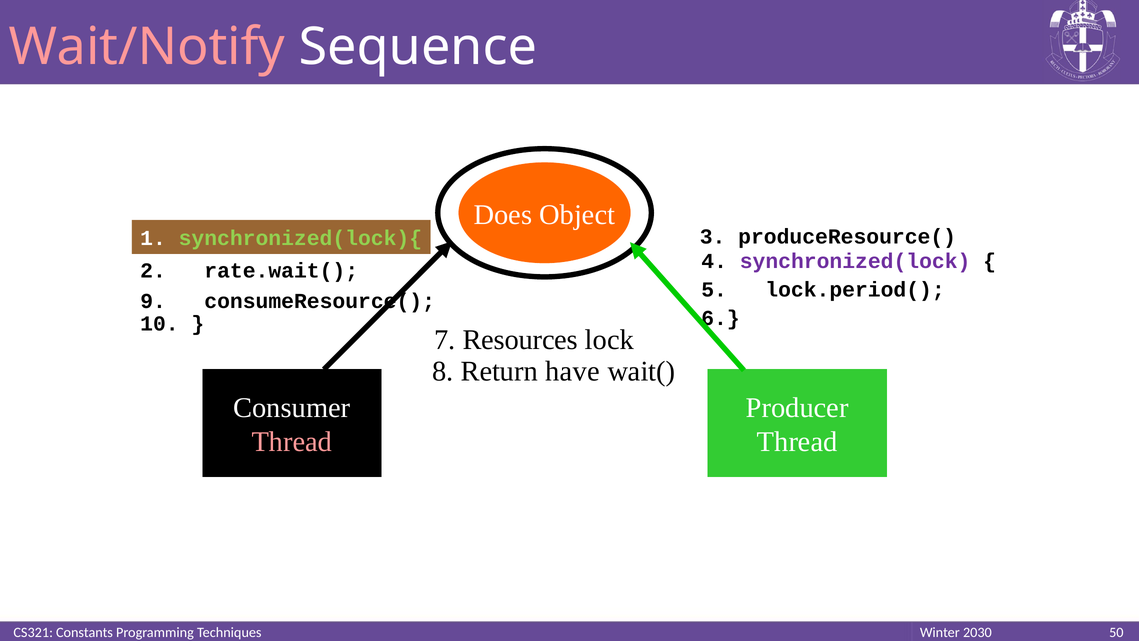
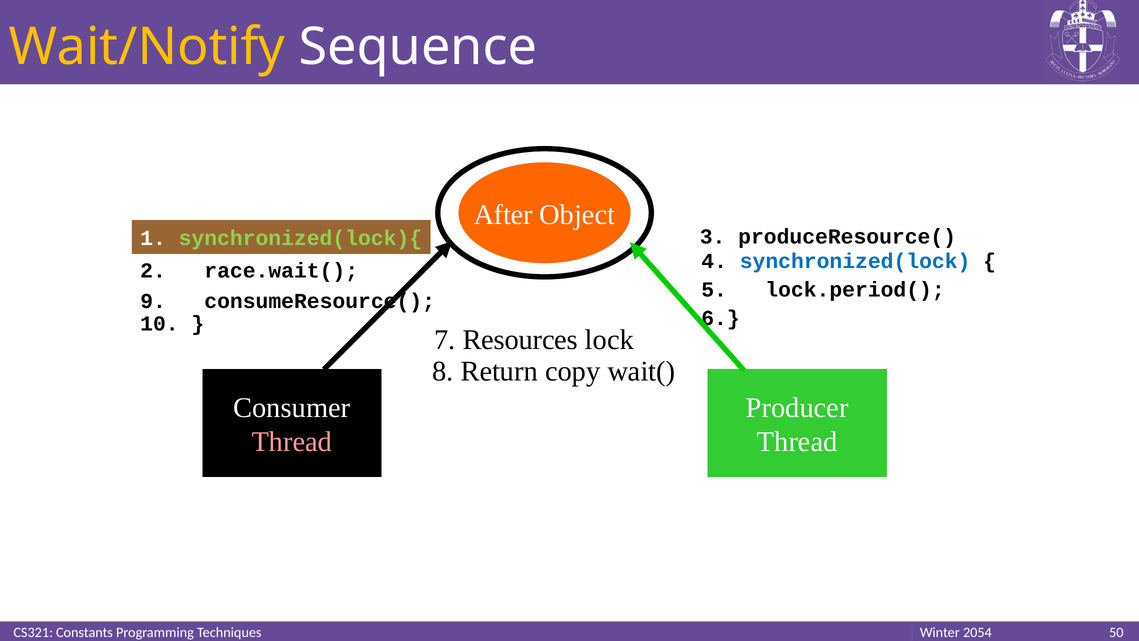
Wait/Notify colour: pink -> yellow
Does: Does -> After
synchronized(lock colour: purple -> blue
rate.wait(: rate.wait( -> race.wait(
have: have -> copy
2030: 2030 -> 2054
